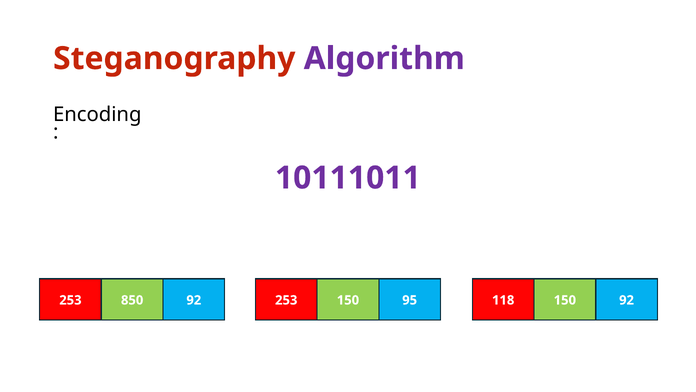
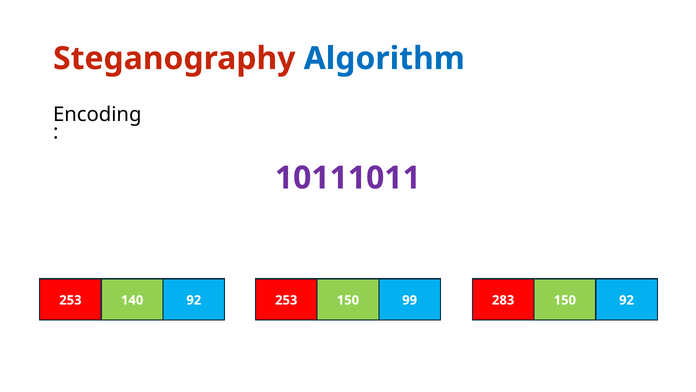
Algorithm colour: purple -> blue
850: 850 -> 140
95: 95 -> 99
118: 118 -> 283
